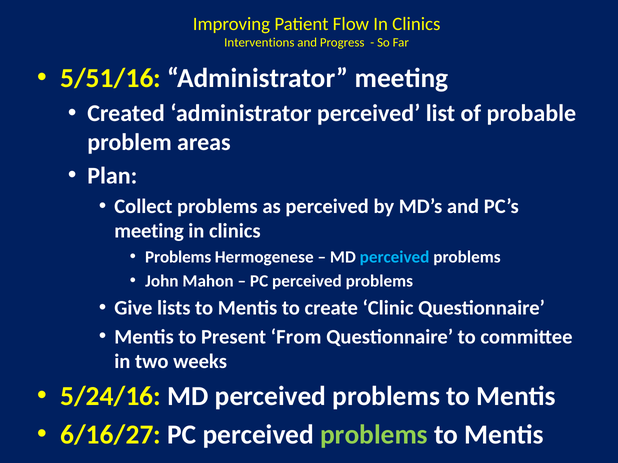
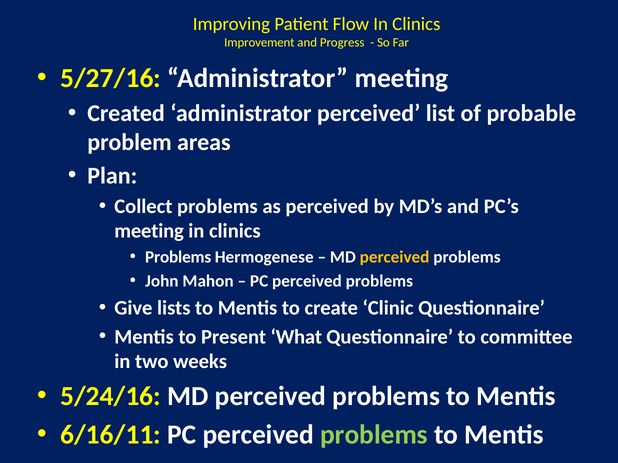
Interventions: Interventions -> Improvement
5/51/16: 5/51/16 -> 5/27/16
perceived at (395, 257) colour: light blue -> yellow
From: From -> What
6/16/27: 6/16/27 -> 6/16/11
